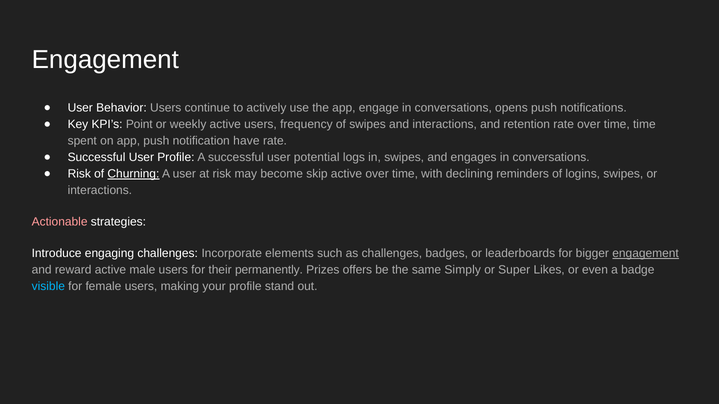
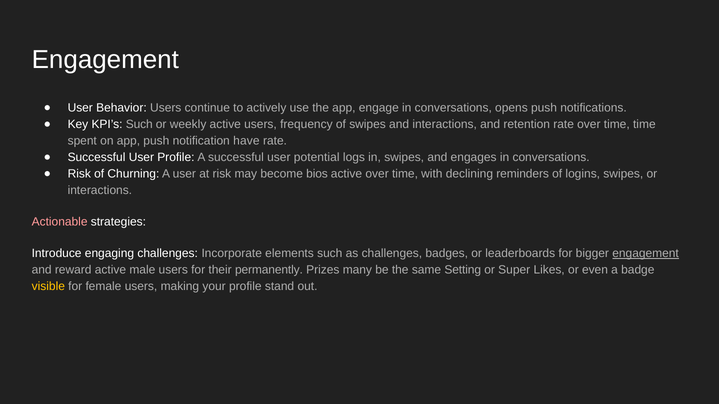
KPI’s Point: Point -> Such
Churning underline: present -> none
skip: skip -> bios
offers: offers -> many
Simply: Simply -> Setting
visible colour: light blue -> yellow
